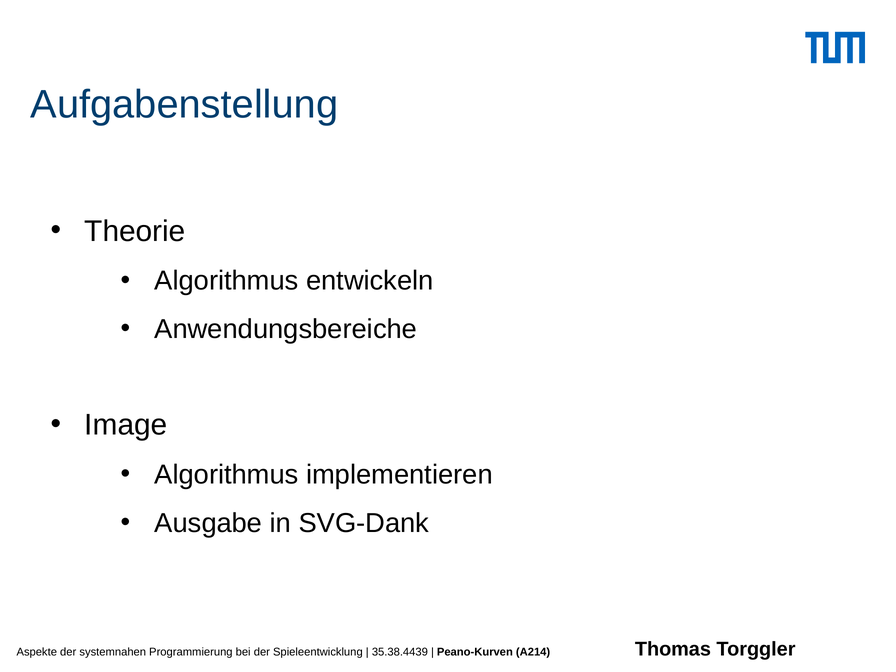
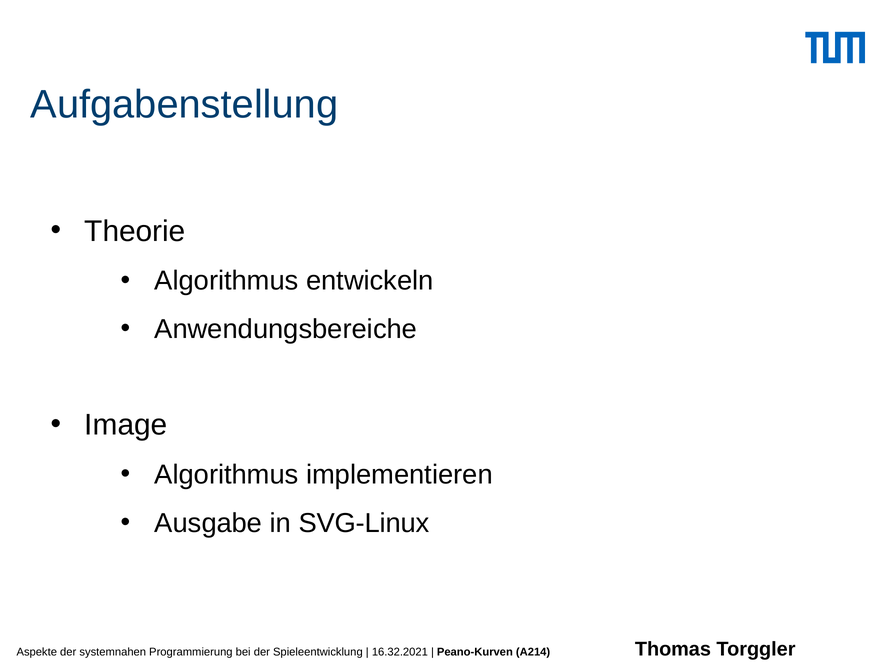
SVG-Dank: SVG-Dank -> SVG-Linux
35.38.4439: 35.38.4439 -> 16.32.2021
